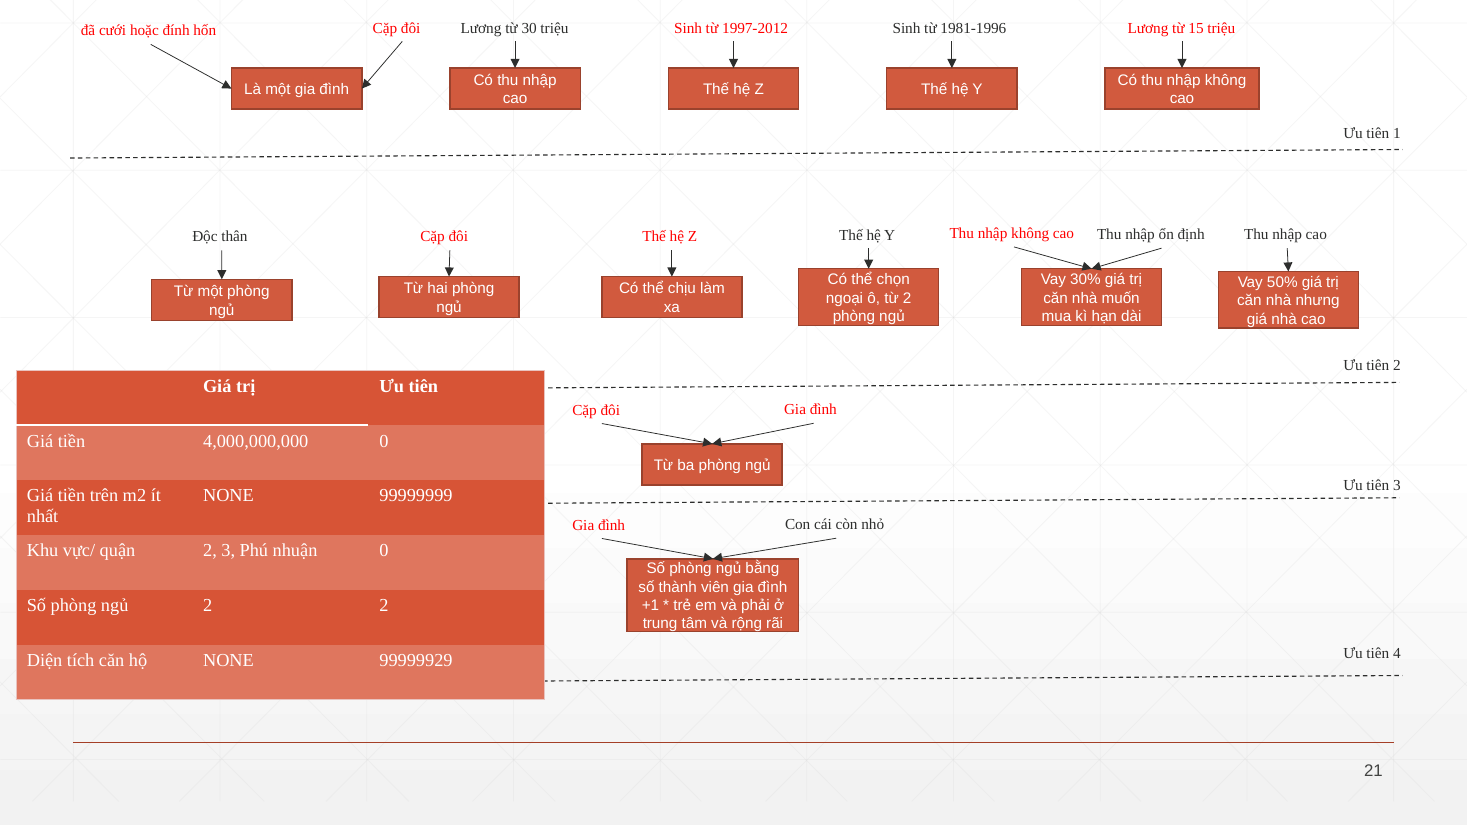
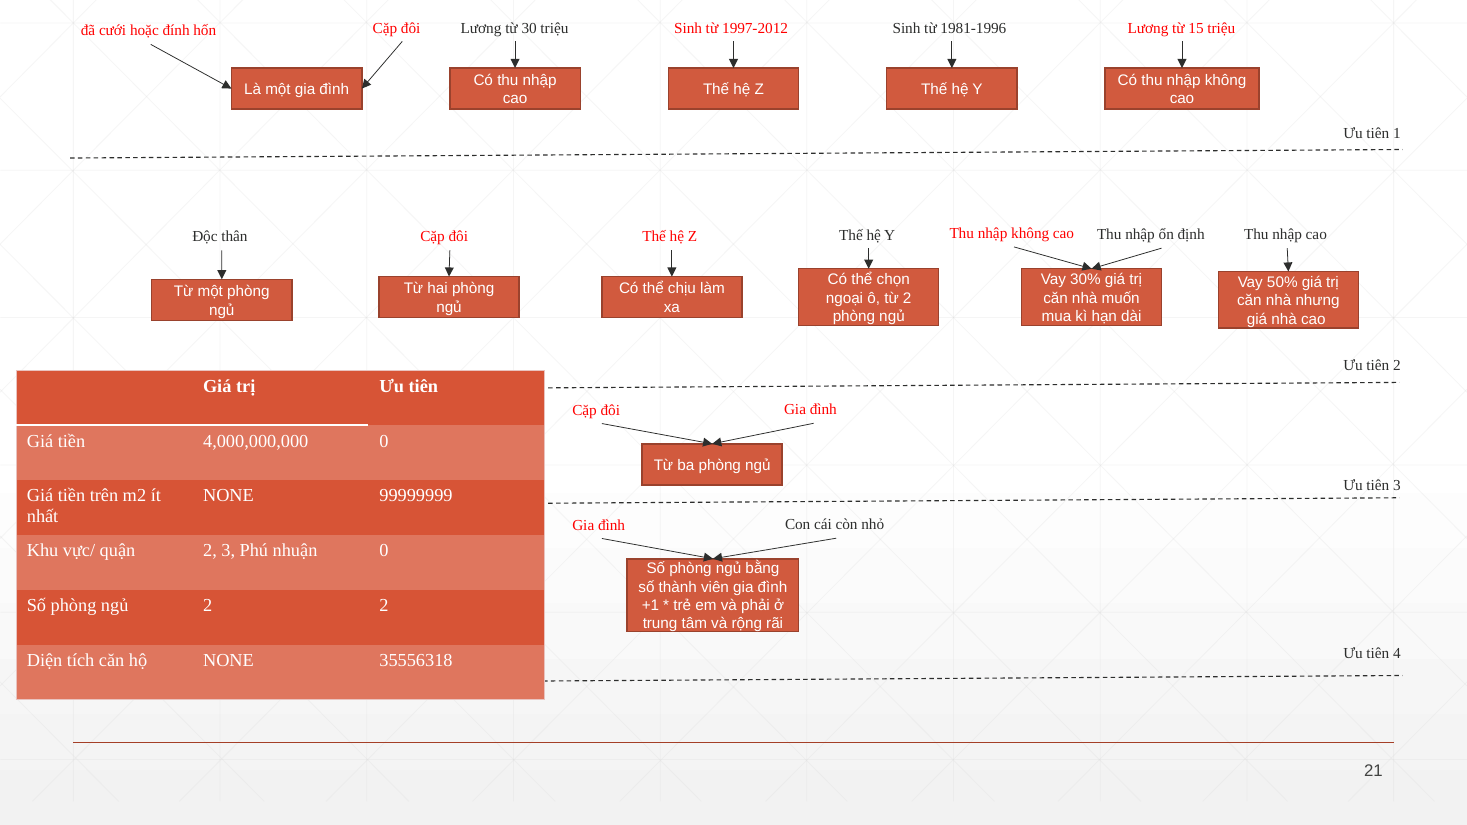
99999929: 99999929 -> 35556318
